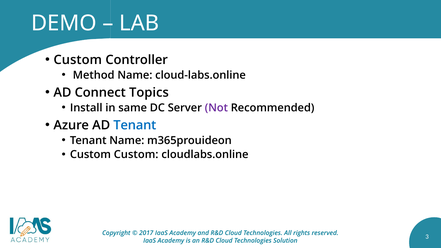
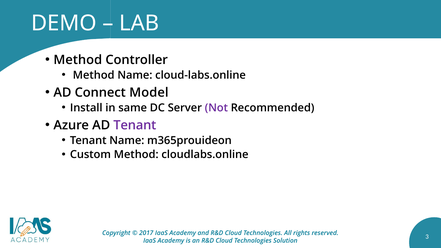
Custom at (78, 60): Custom -> Method
Topics: Topics -> Model
Tenant at (135, 125) colour: blue -> purple
Custom Custom: Custom -> Method
